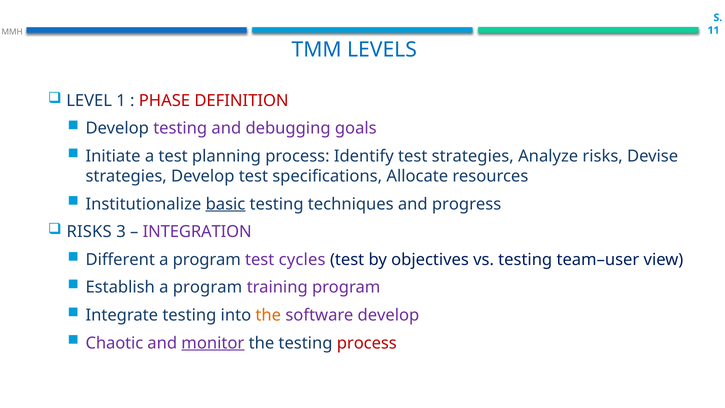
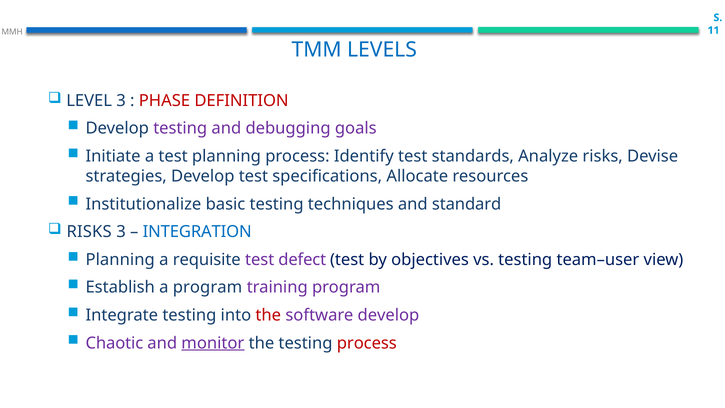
LEVEL 1: 1 -> 3
test strategies: strategies -> standards
basic underline: present -> none
progress: progress -> standard
INTEGRATION colour: purple -> blue
Different at (120, 259): Different -> Planning
program at (207, 259): program -> requisite
cycles: cycles -> defect
the at (268, 315) colour: orange -> red
